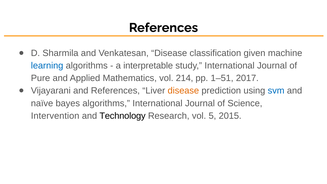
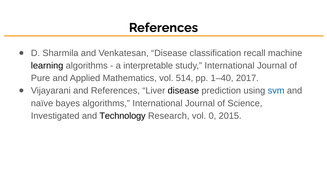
given: given -> recall
learning colour: blue -> black
214: 214 -> 514
1–51: 1–51 -> 1–40
disease at (183, 91) colour: orange -> black
Intervention: Intervention -> Investigated
5: 5 -> 0
